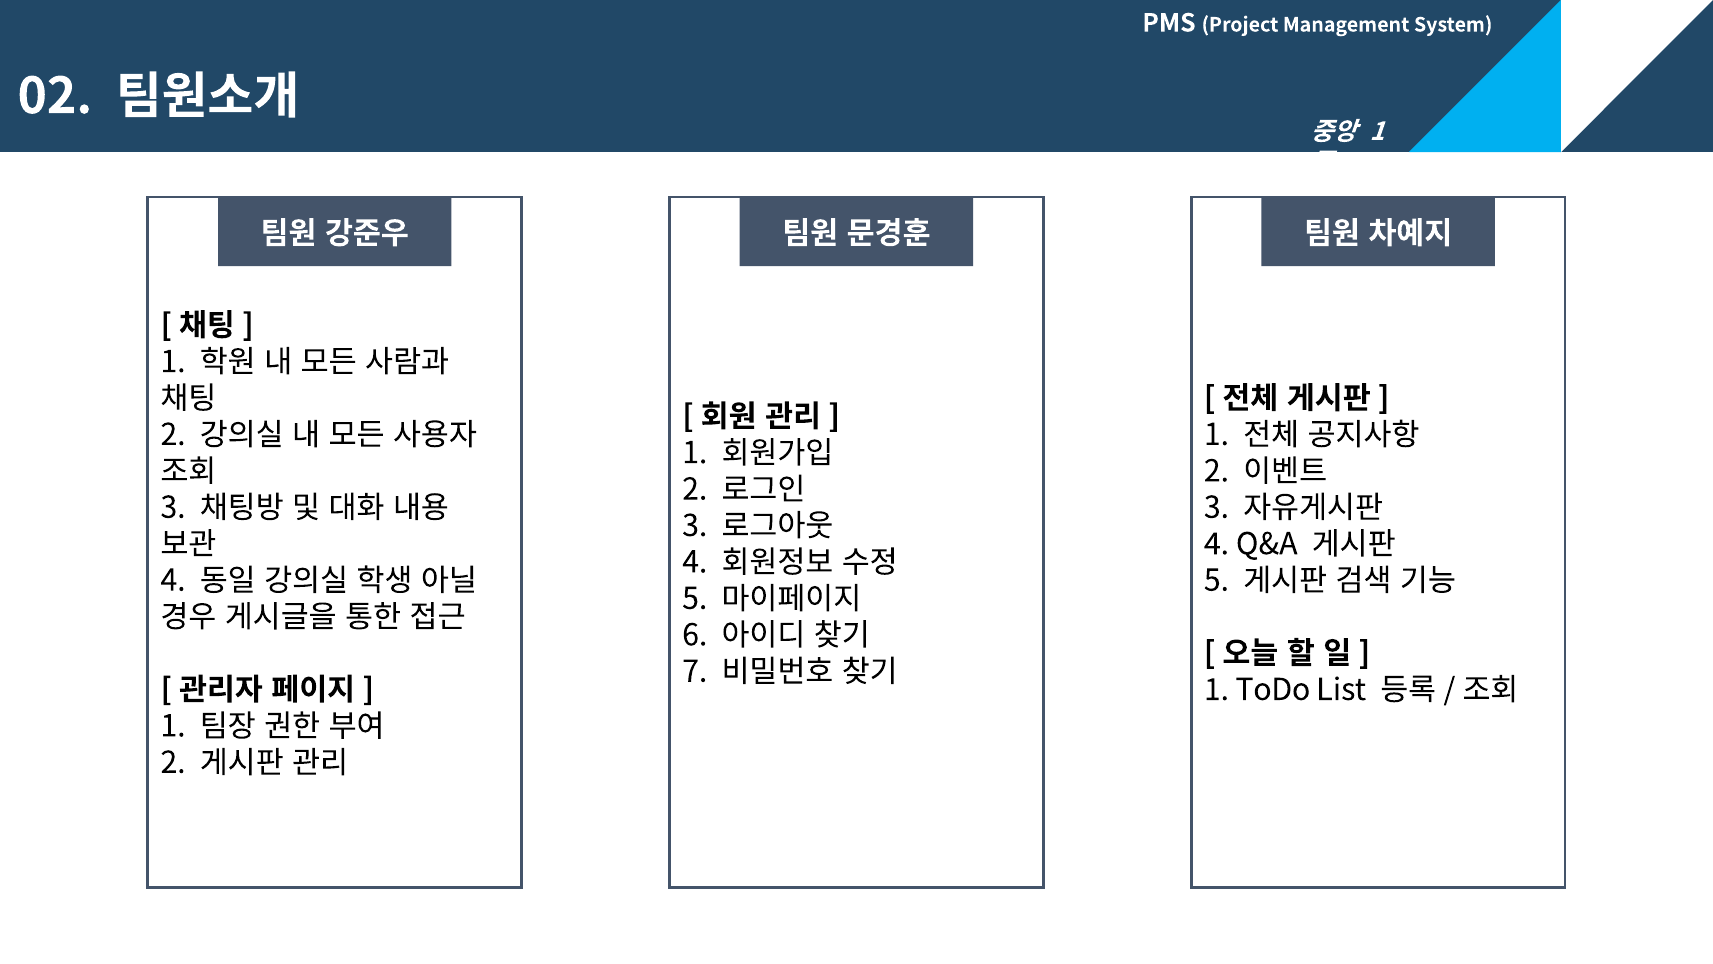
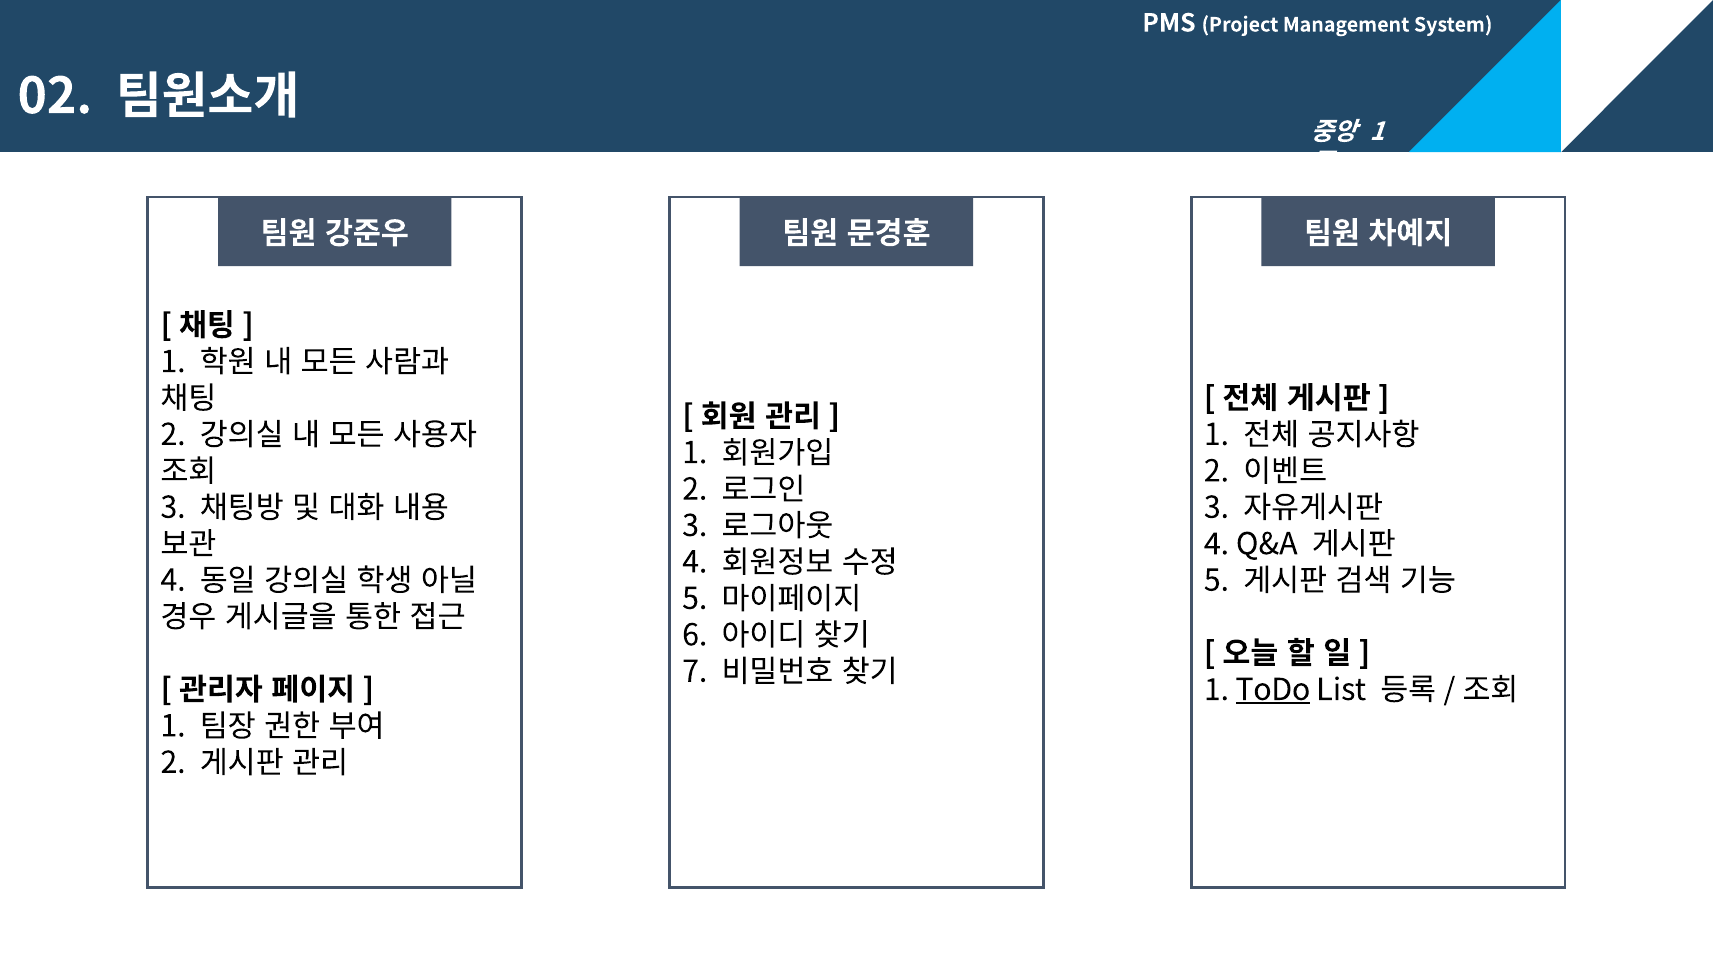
ToDo underline: none -> present
